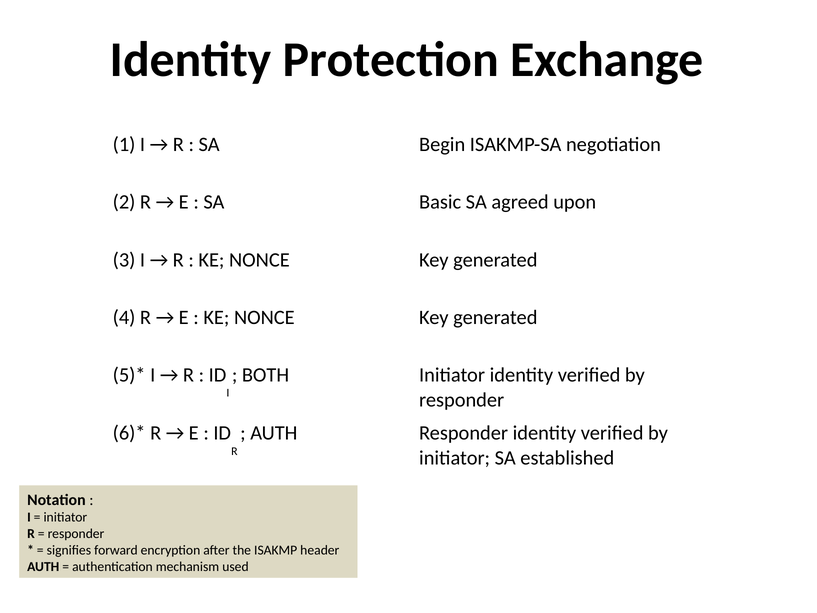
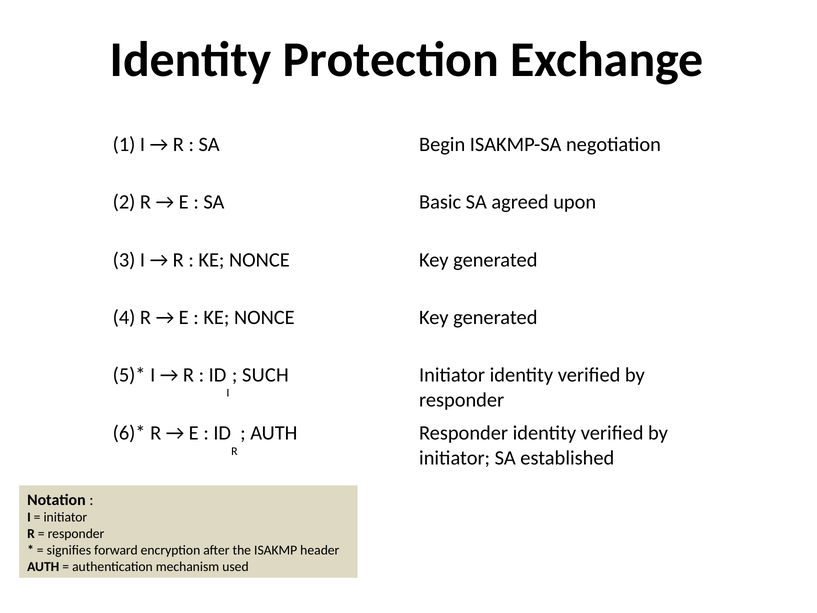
BOTH: BOTH -> SUCH
